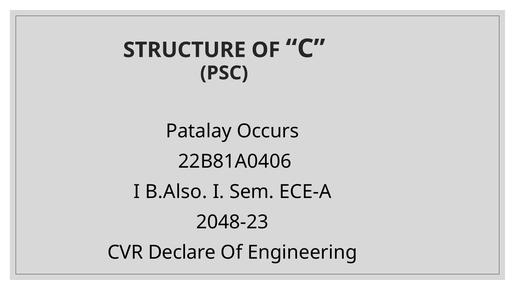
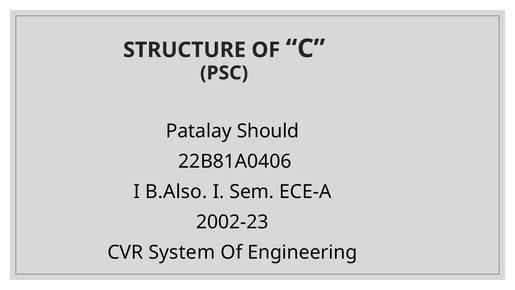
Occurs: Occurs -> Should
2048-23: 2048-23 -> 2002-23
Declare: Declare -> System
